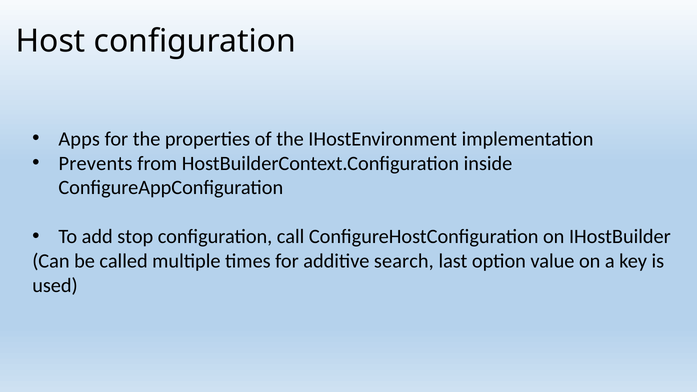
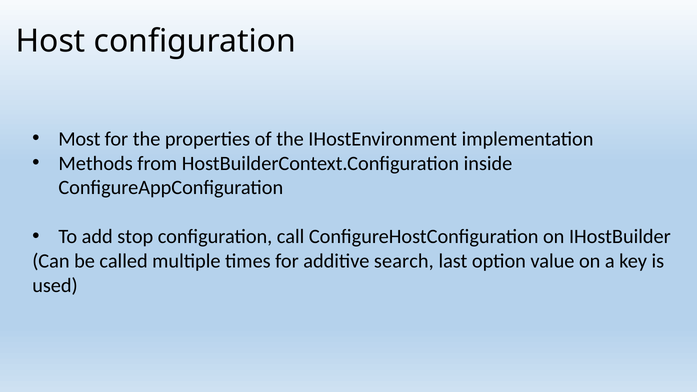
Apps: Apps -> Most
Prevents: Prevents -> Methods
